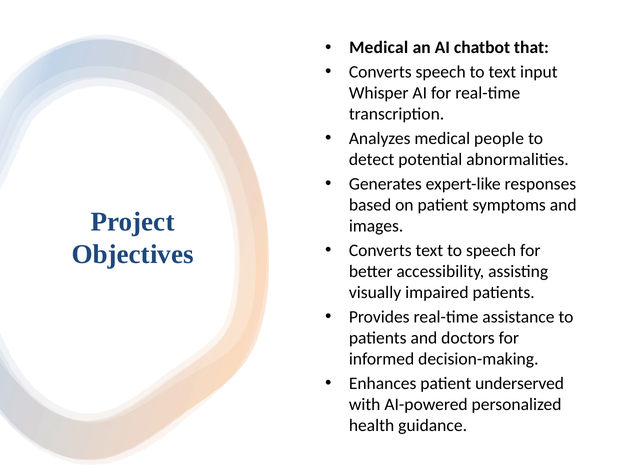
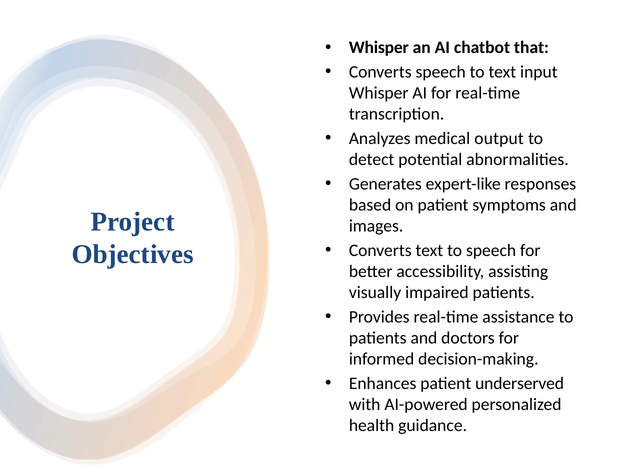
Medical at (379, 48): Medical -> Whisper
people: people -> output
